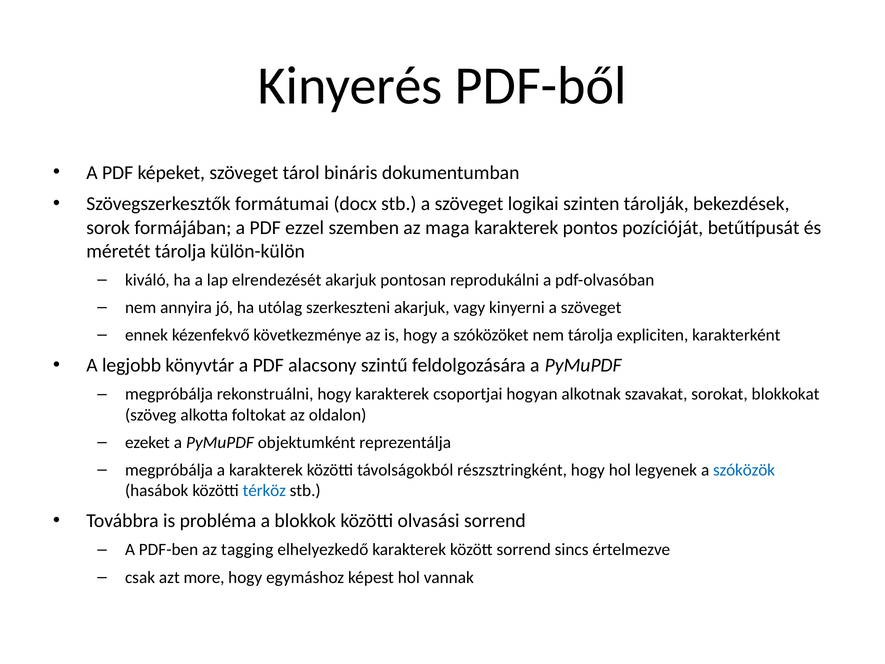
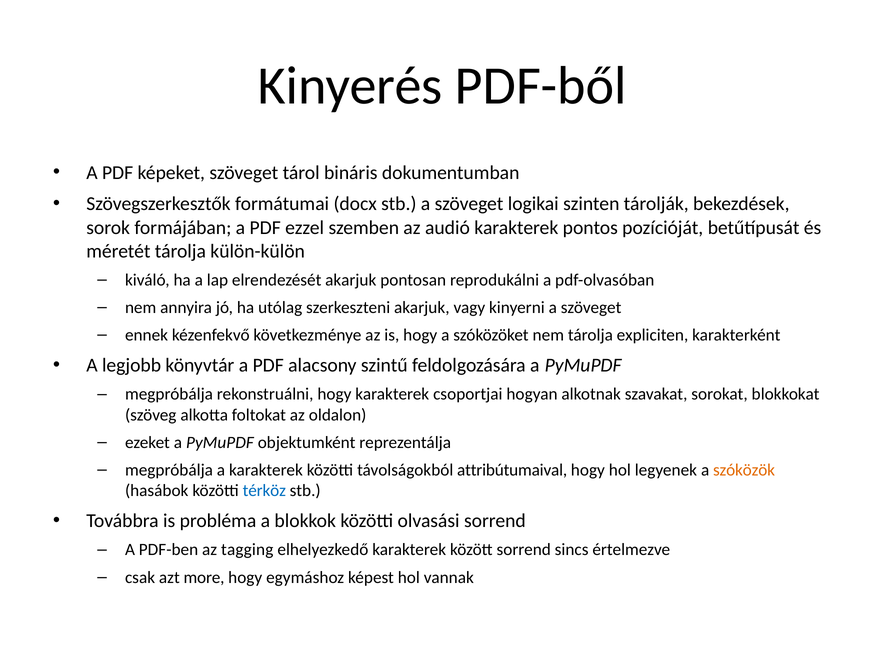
maga: maga -> audió
részsztringként: részsztringként -> attribútumaival
szóközök colour: blue -> orange
